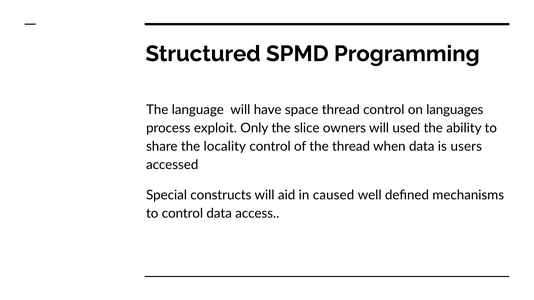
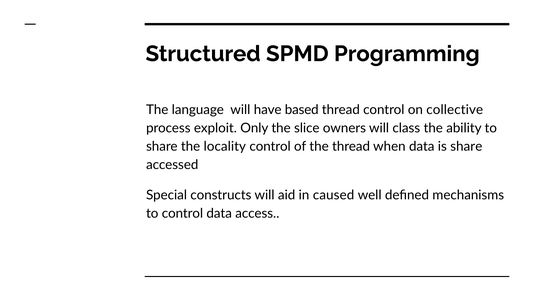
space: space -> based
languages: languages -> collective
used: used -> class
is users: users -> share
